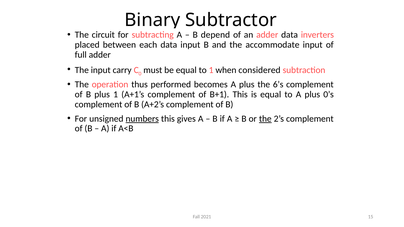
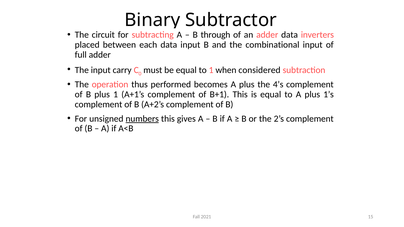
depend: depend -> through
accommodate: accommodate -> combinational
6’s: 6’s -> 4’s
0’s: 0’s -> 1’s
the at (265, 119) underline: present -> none
